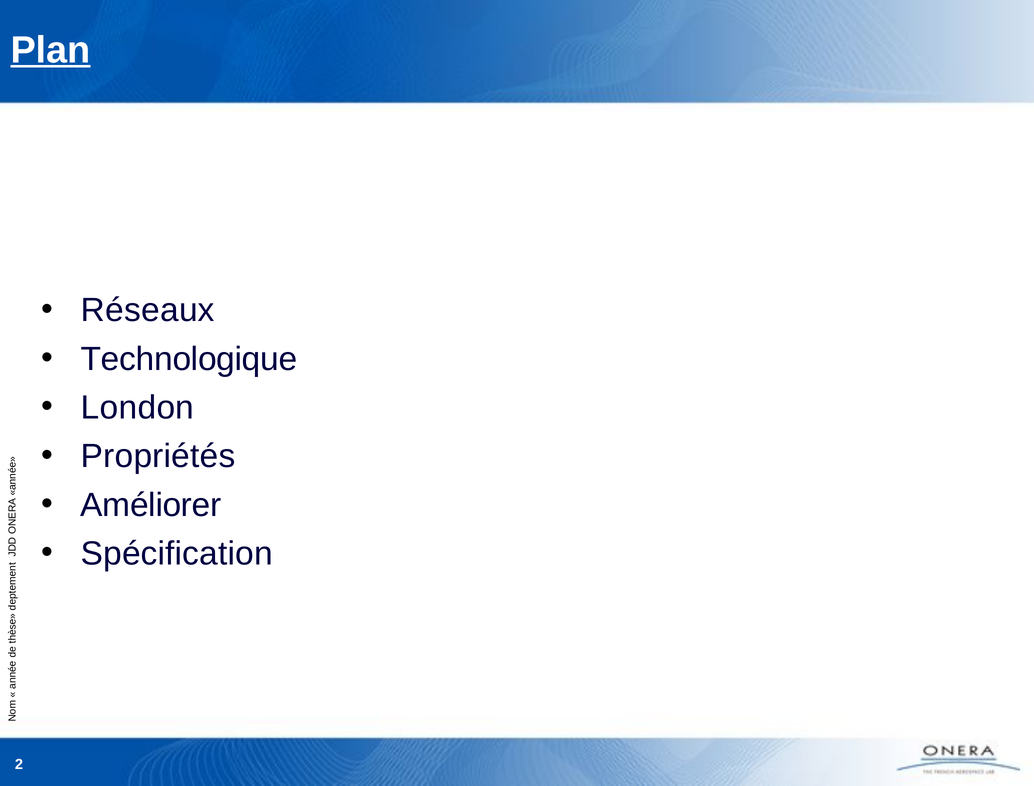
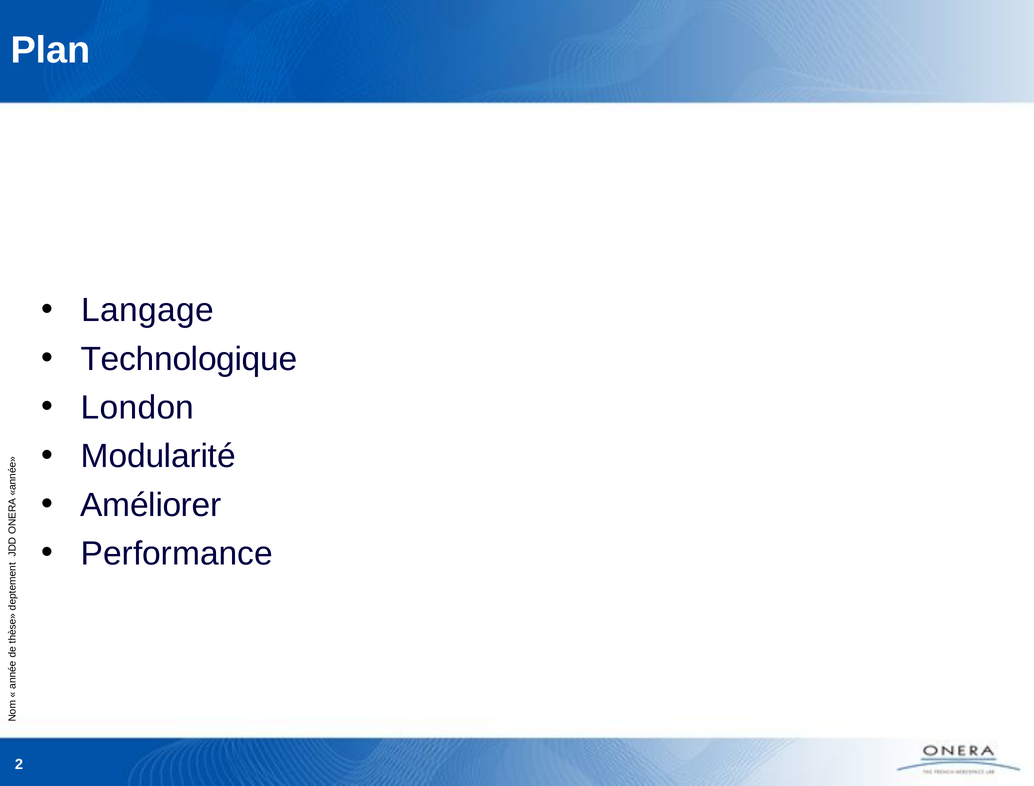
Plan underline: present -> none
Réseaux: Réseaux -> Langage
Propriétés: Propriétés -> Modularité
Spécification: Spécification -> Performance
